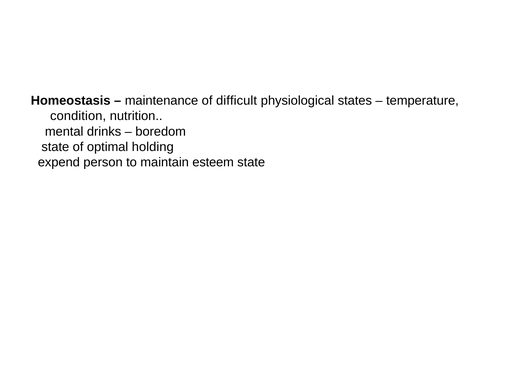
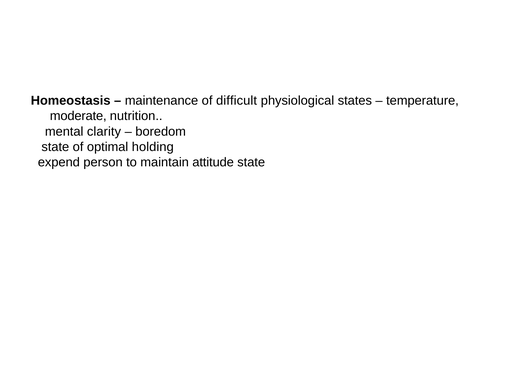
condition: condition -> moderate
drinks: drinks -> clarity
esteem: esteem -> attitude
